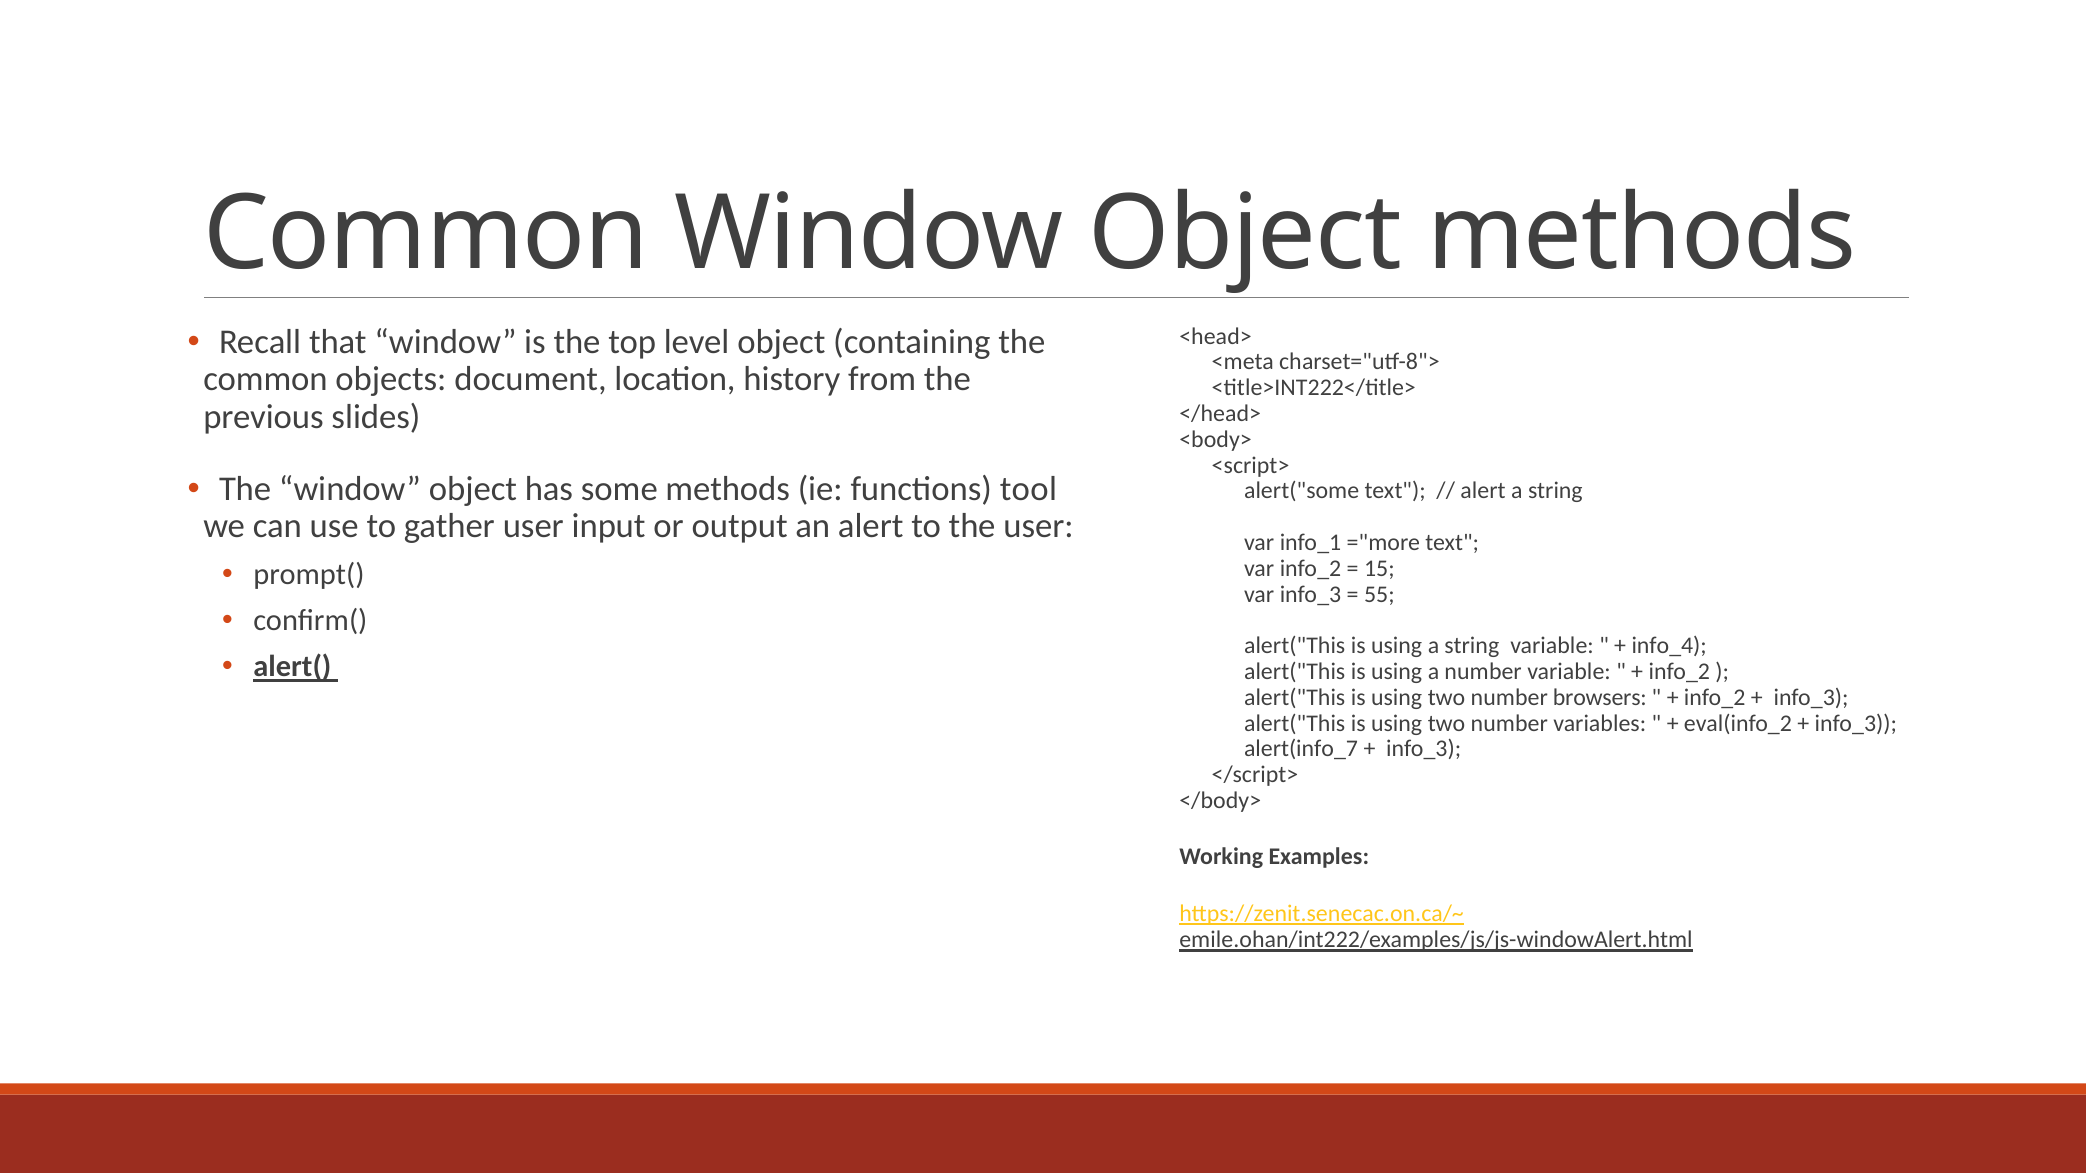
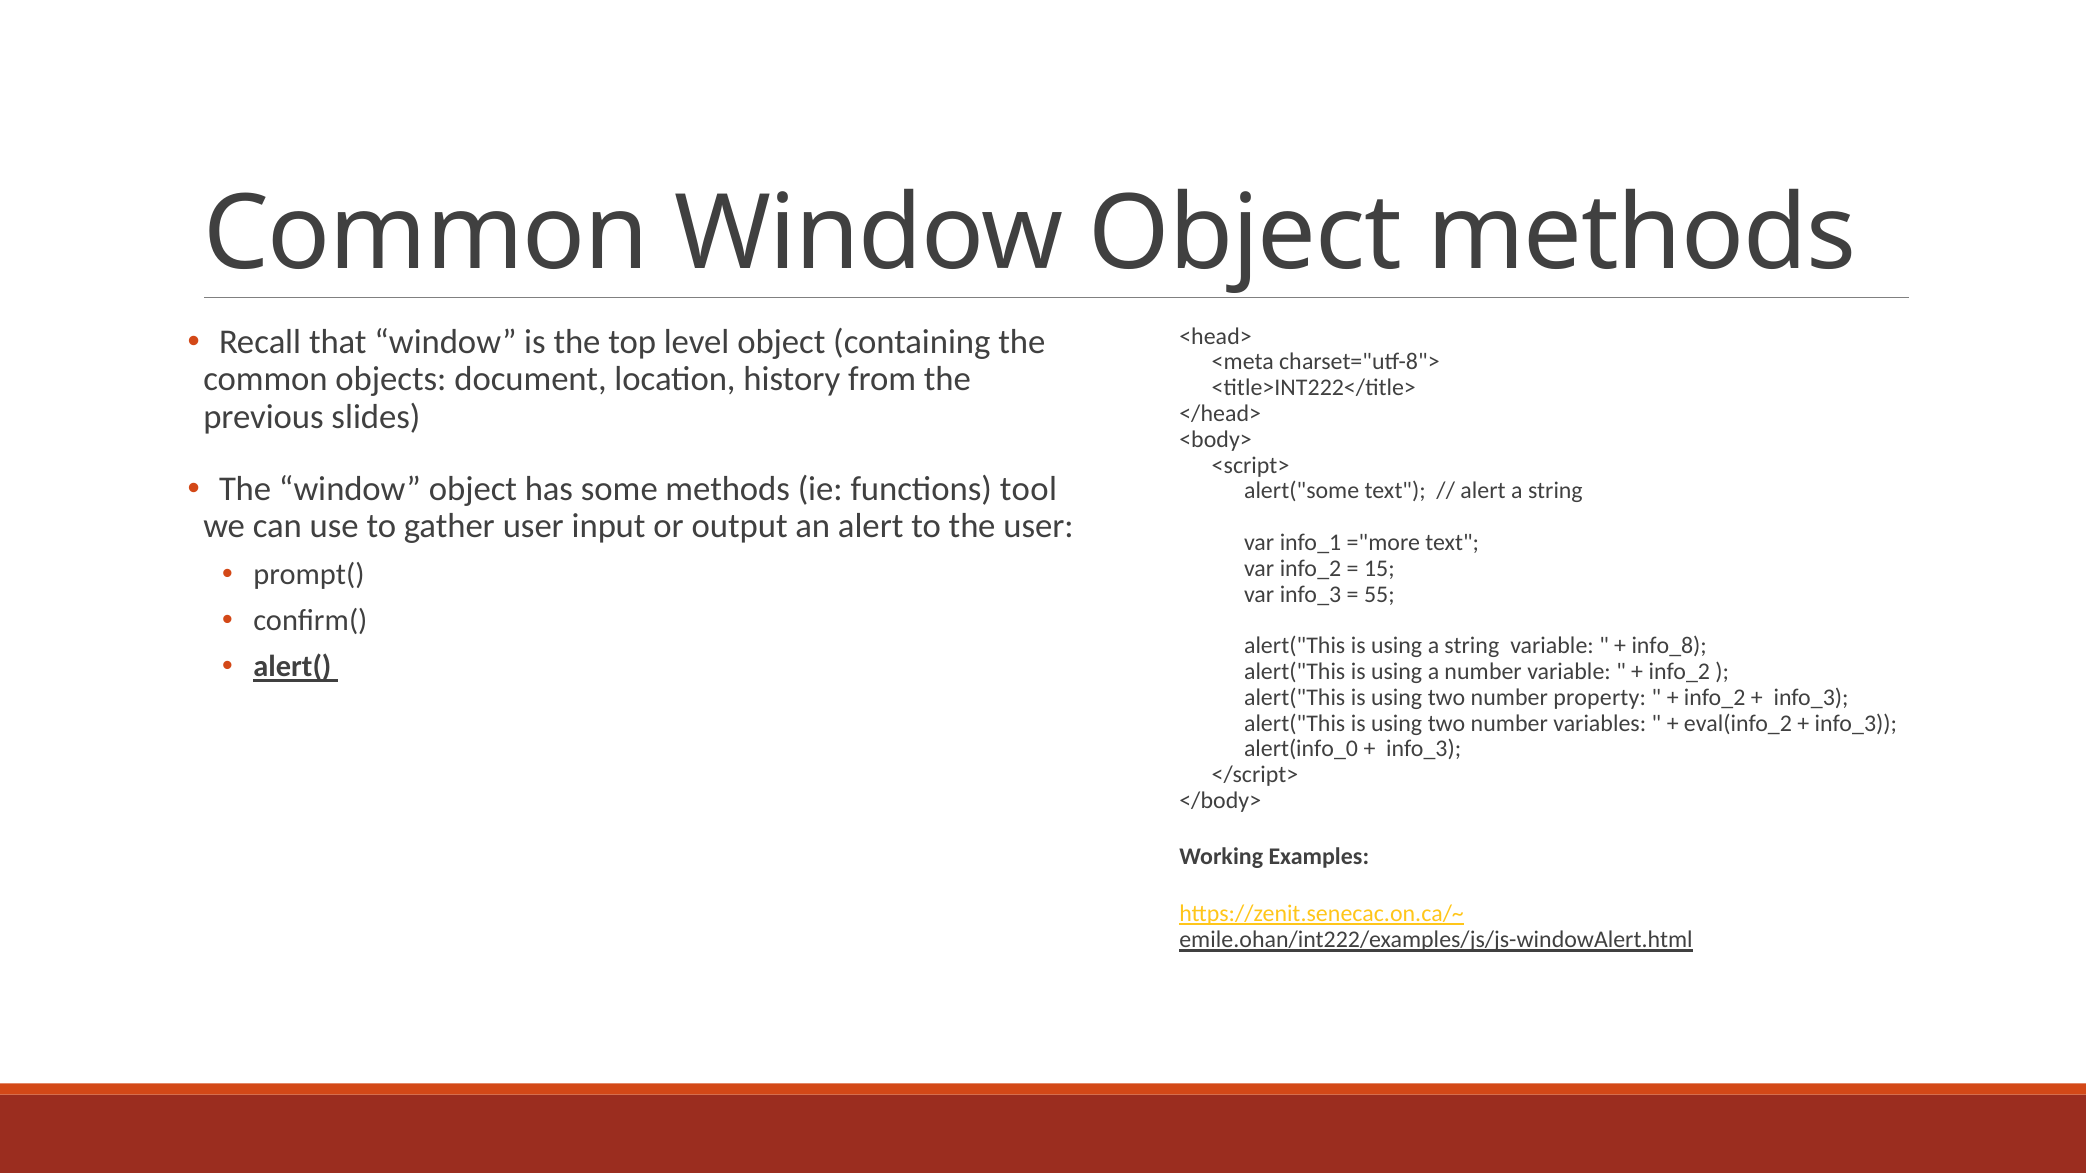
info_4: info_4 -> info_8
browsers: browsers -> property
alert(info_7: alert(info_7 -> alert(info_0
